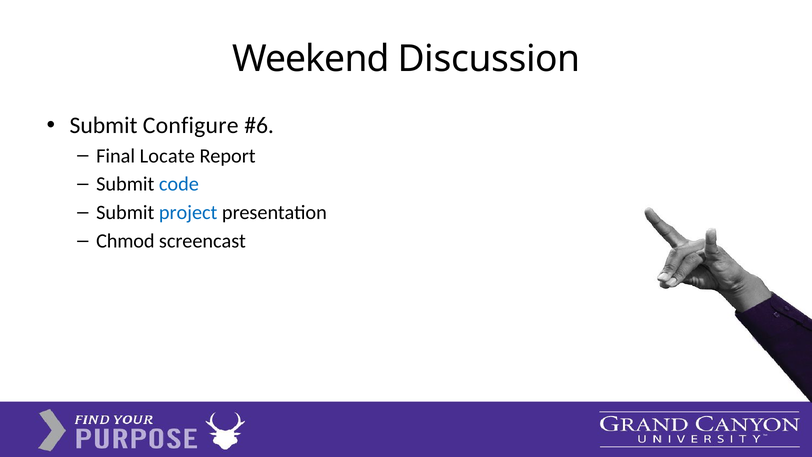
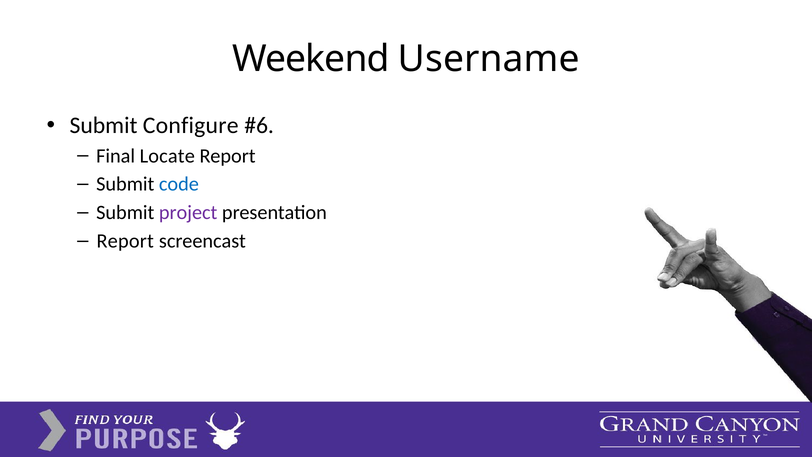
Discussion: Discussion -> Username
project colour: blue -> purple
Chmod at (125, 241): Chmod -> Report
